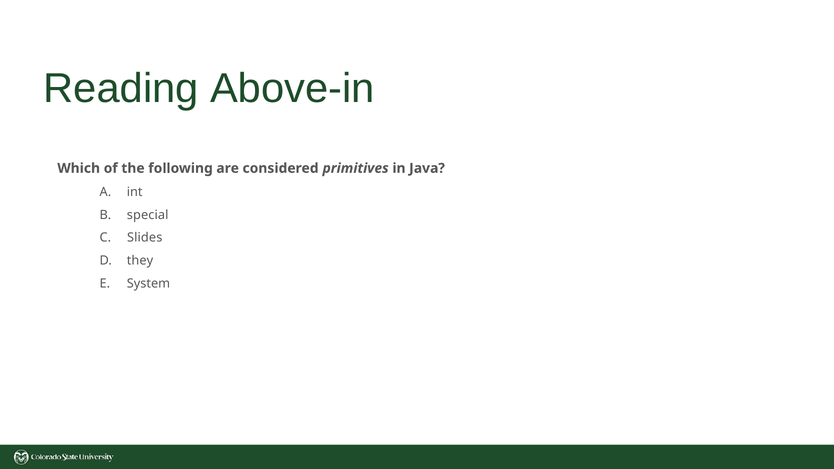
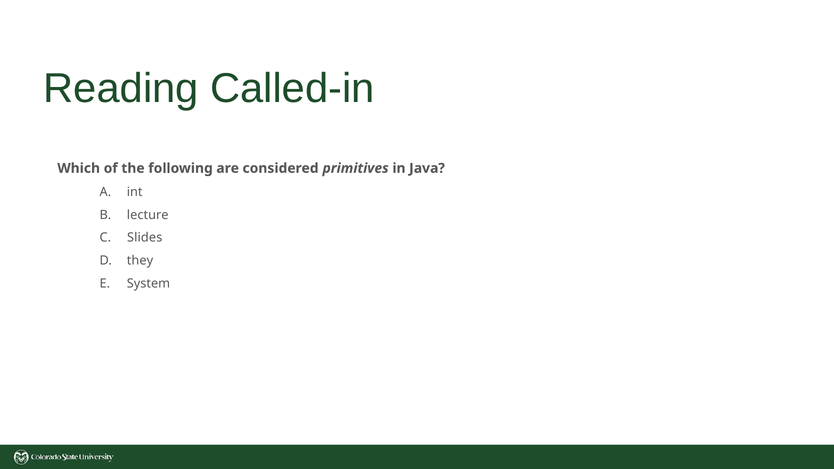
Above-in: Above-in -> Called-in
special: special -> lecture
